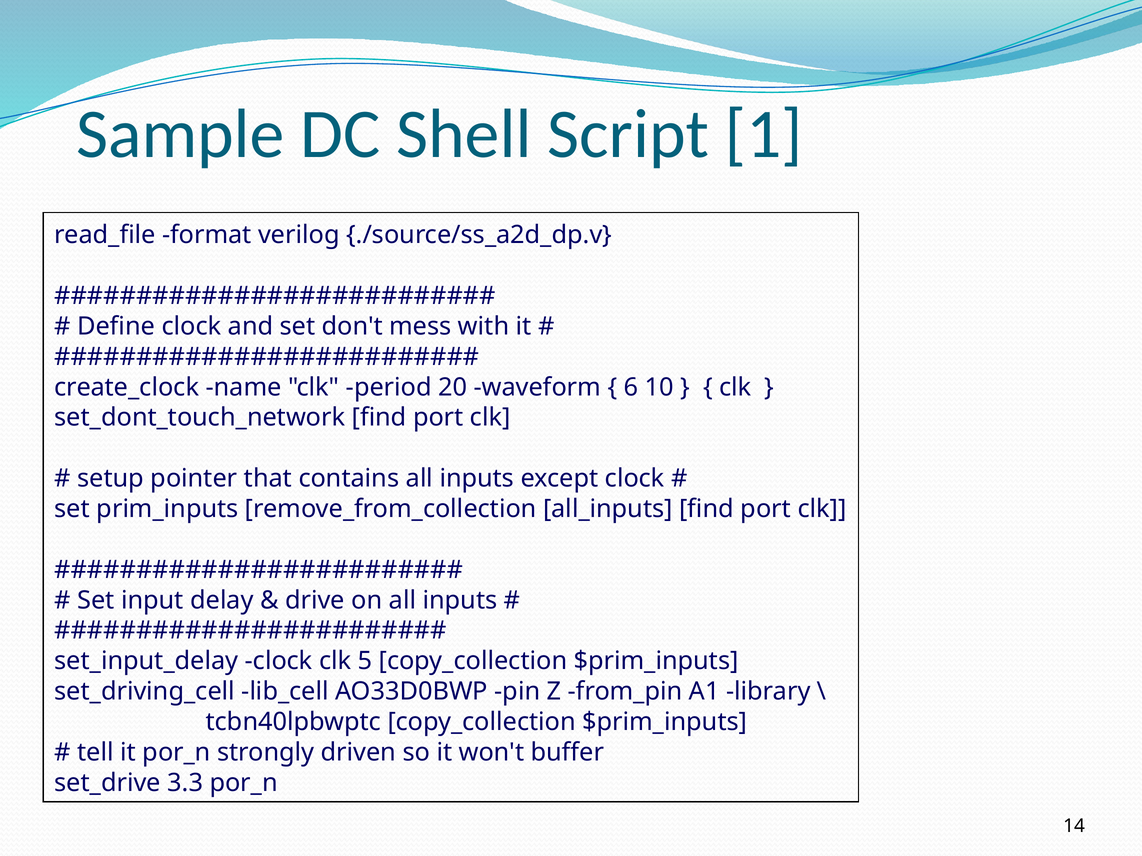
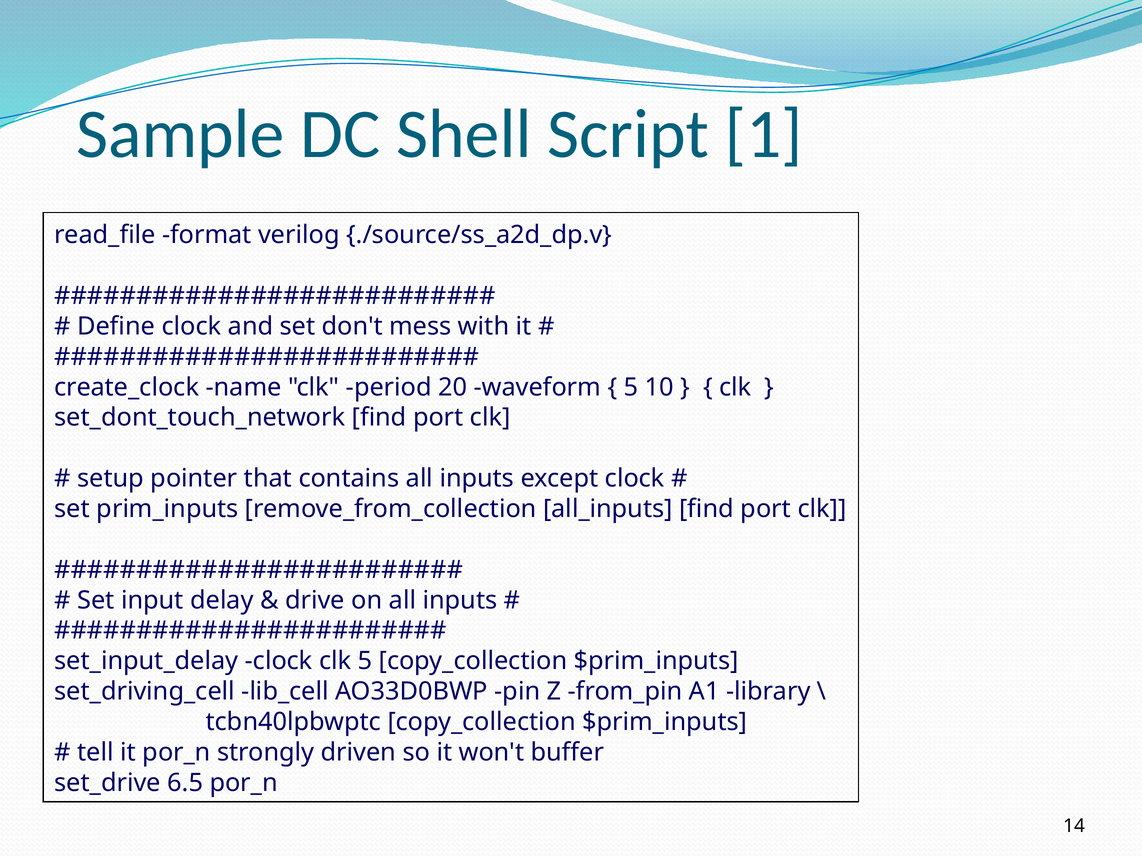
6 at (631, 387): 6 -> 5
3.3: 3.3 -> 6.5
